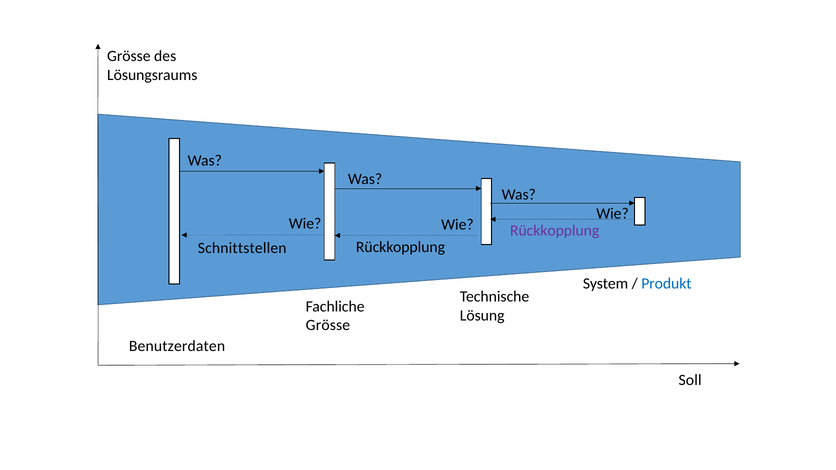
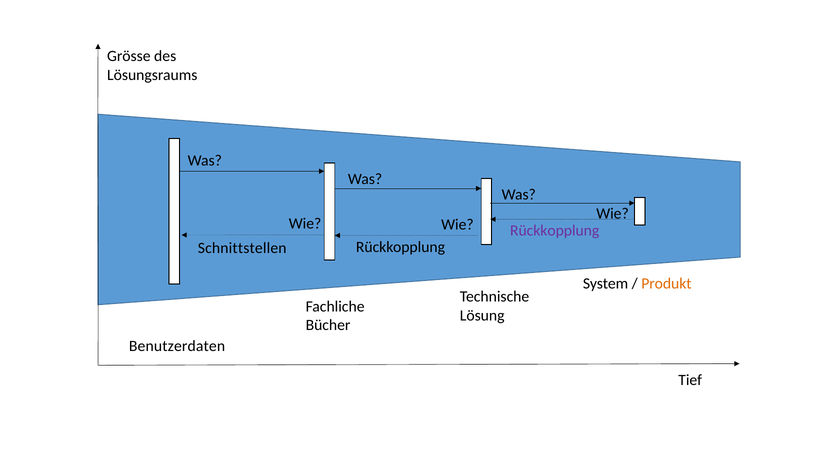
Produkt colour: blue -> orange
Grösse at (328, 325): Grösse -> Bücher
Soll: Soll -> Tief
